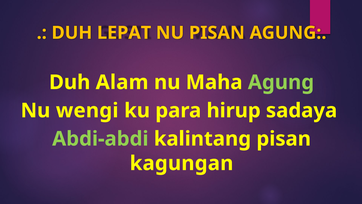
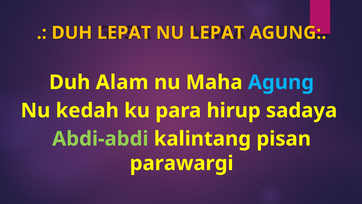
NU PISAN: PISAN -> LEPAT
Agung at (281, 82) colour: light green -> light blue
wengi: wengi -> kedah
kagungan: kagungan -> parawargi
